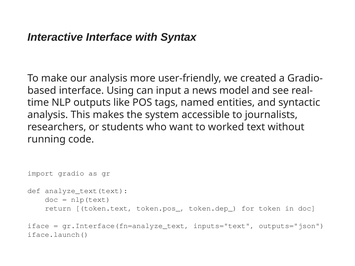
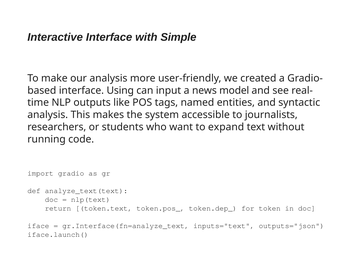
Syntax: Syntax -> Simple
worked: worked -> expand
